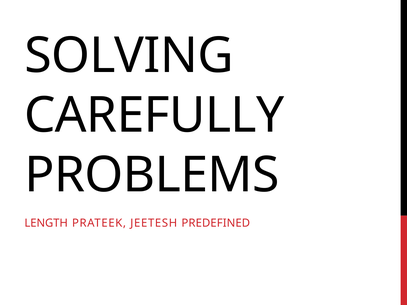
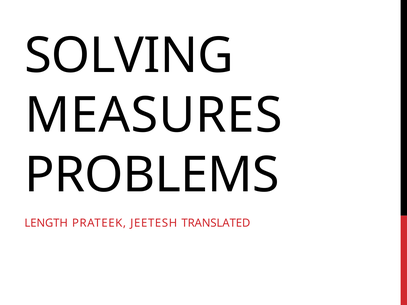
CAREFULLY: CAREFULLY -> MEASURES
PREDEFINED: PREDEFINED -> TRANSLATED
